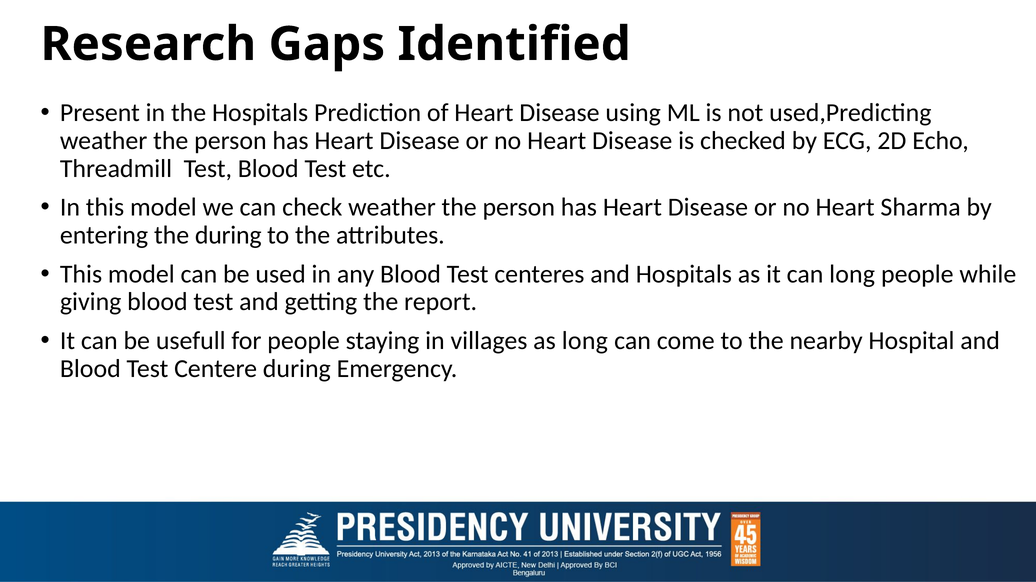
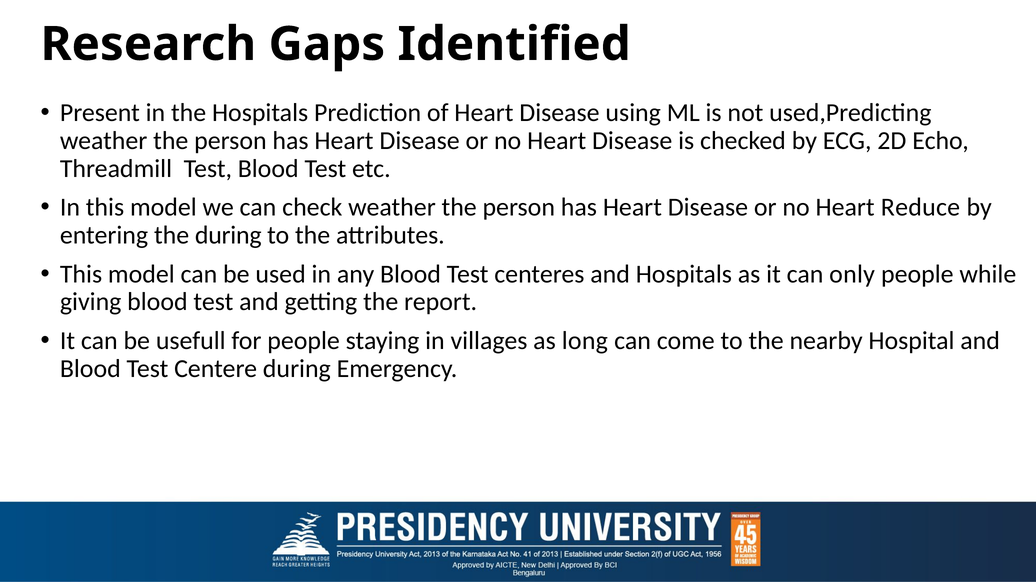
Sharma: Sharma -> Reduce
can long: long -> only
